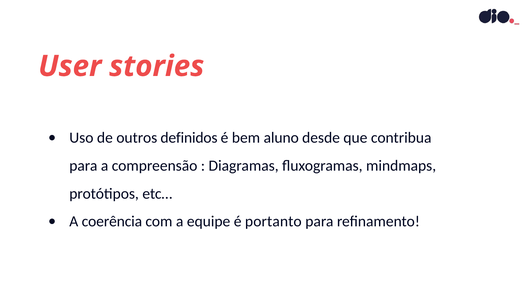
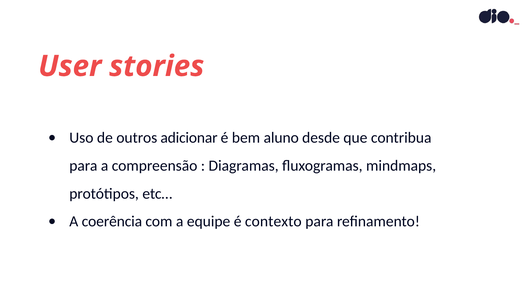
definidos: definidos -> adicionar
portanto: portanto -> contexto
